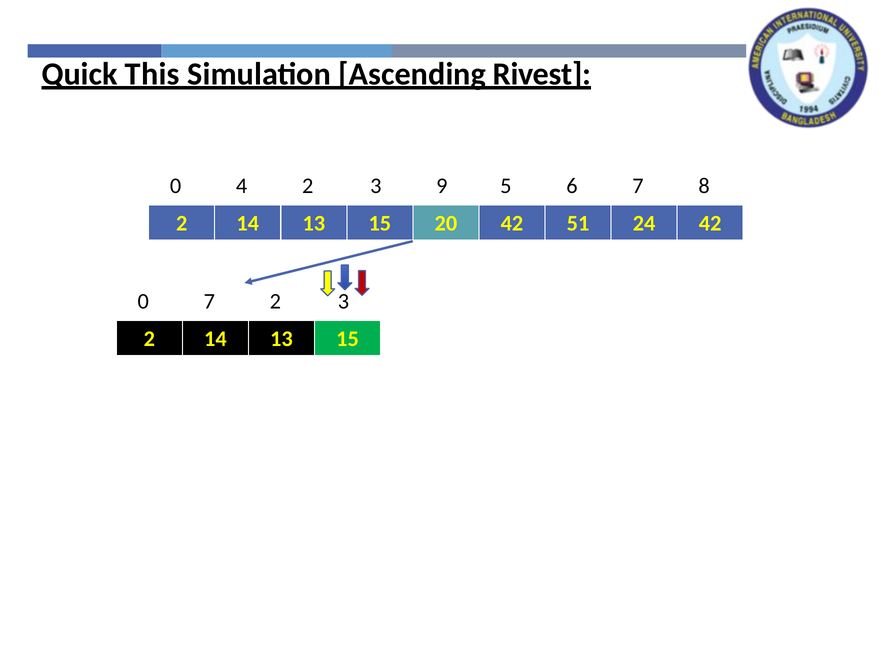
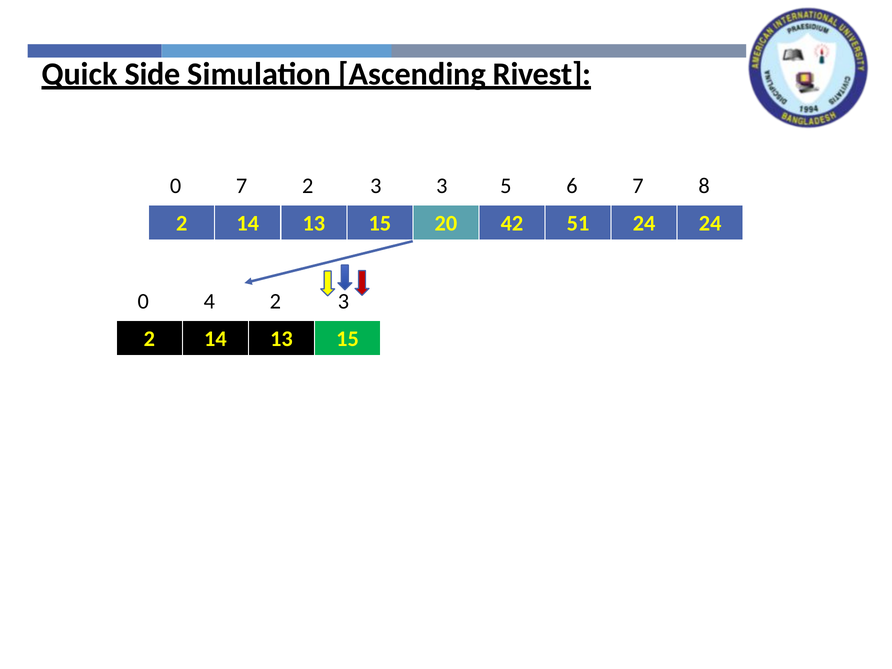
This: This -> Side
0 4: 4 -> 7
3 9: 9 -> 3
24 42: 42 -> 24
0 7: 7 -> 4
